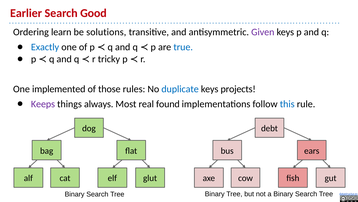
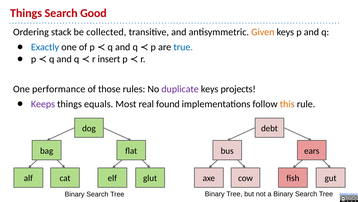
Earlier at (26, 13): Earlier -> Things
learn: learn -> stack
solutions: solutions -> collected
Given colour: purple -> orange
tricky: tricky -> insert
implemented: implemented -> performance
duplicate colour: blue -> purple
always: always -> equals
this colour: blue -> orange
